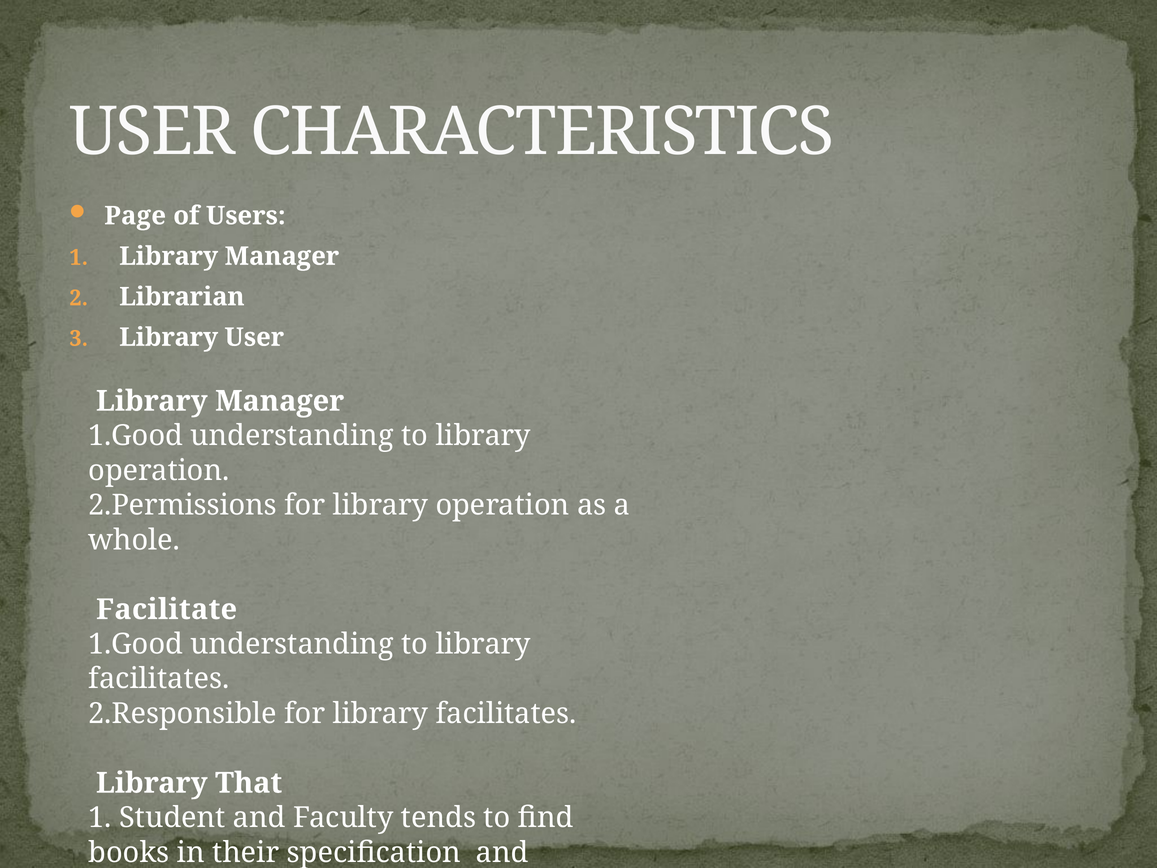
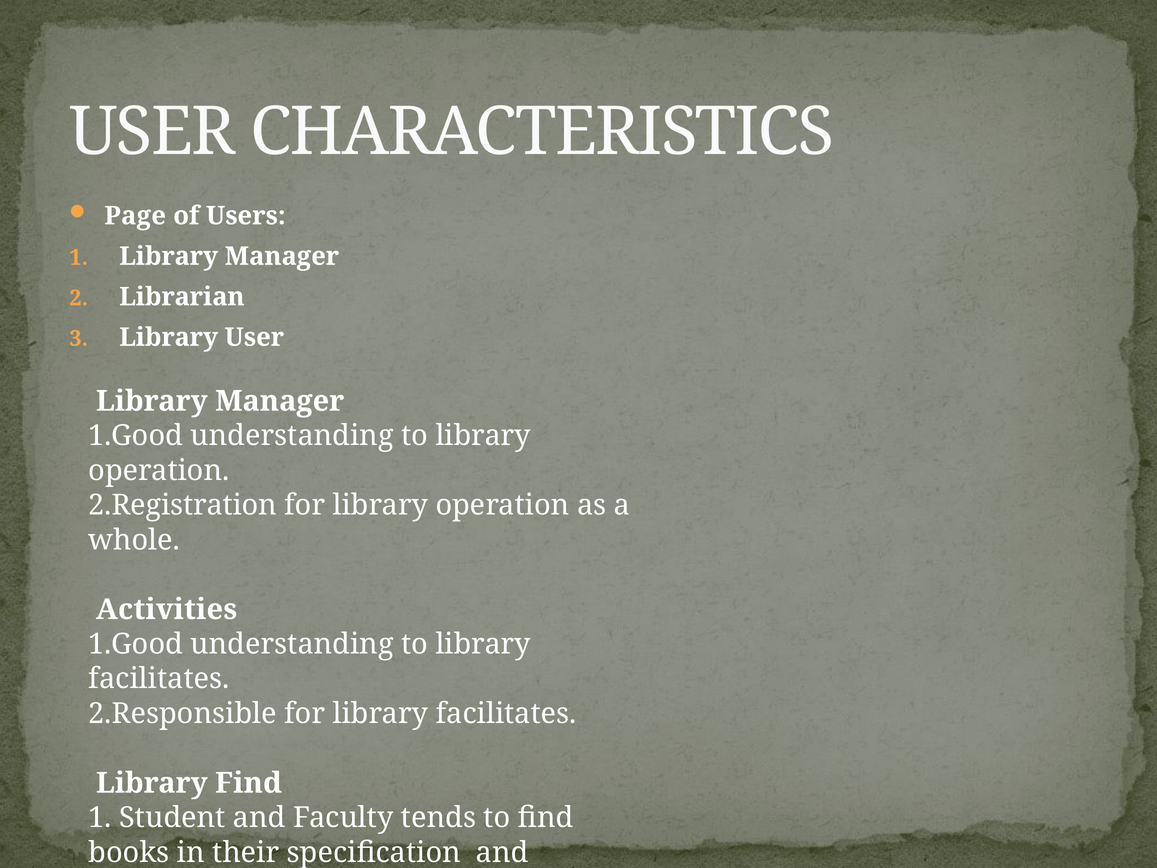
2.Permissions: 2.Permissions -> 2.Registration
Facilitate: Facilitate -> Activities
Library That: That -> Find
